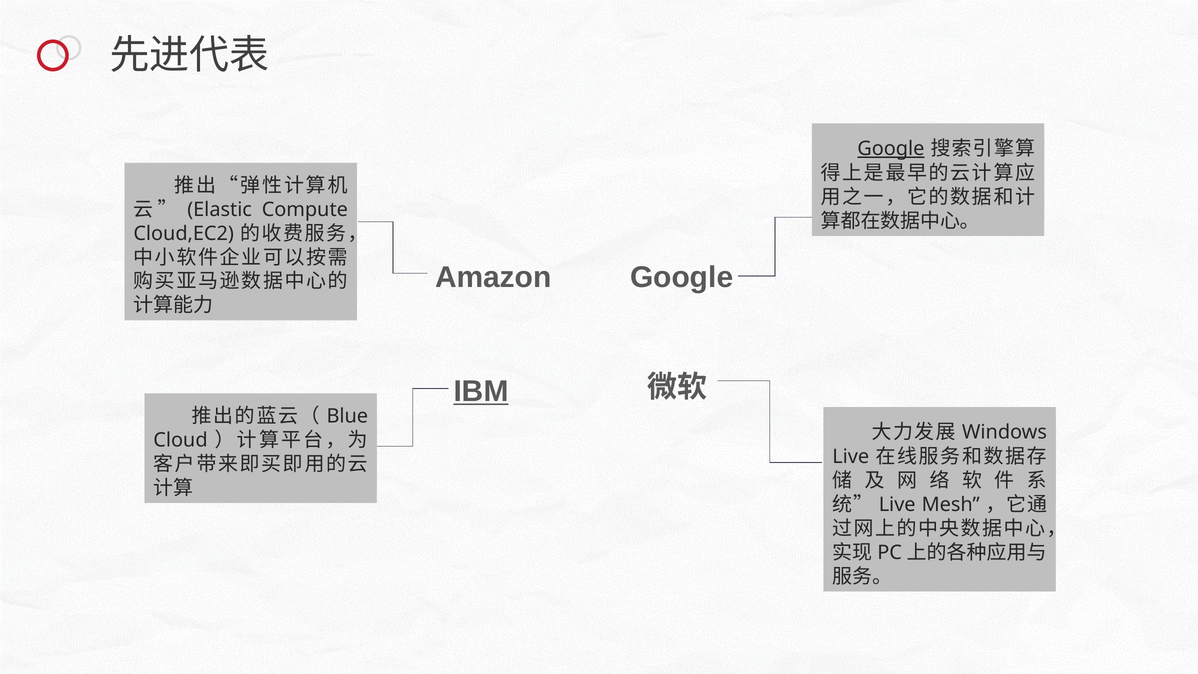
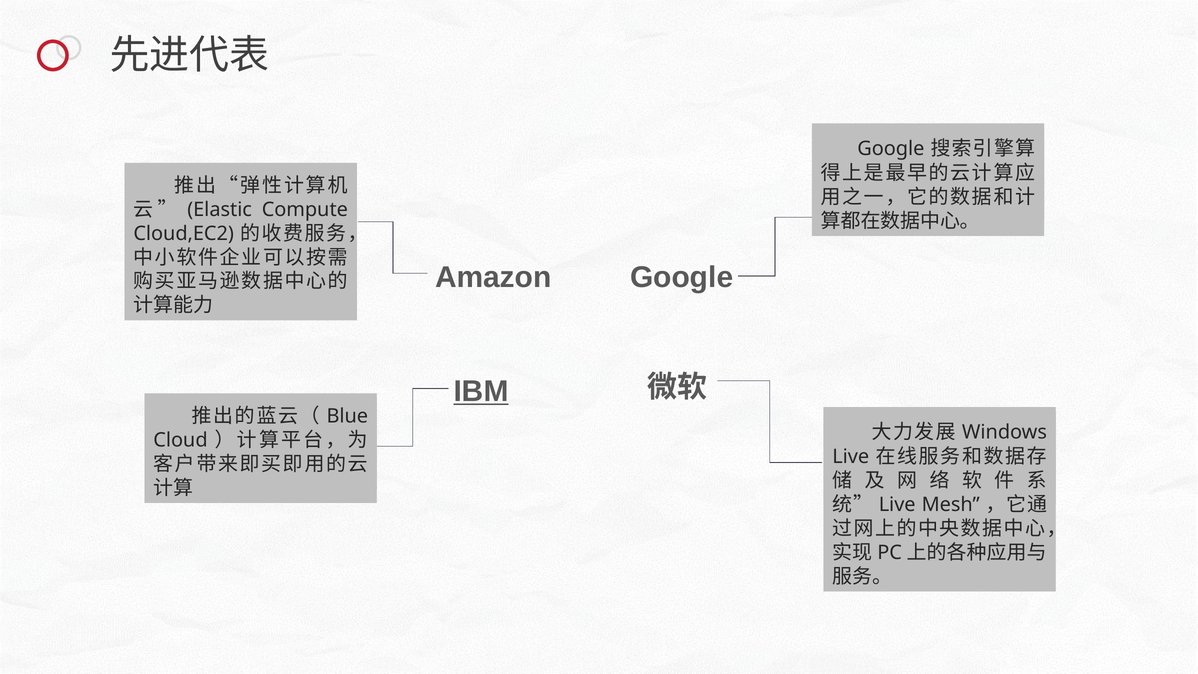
Google at (891, 149) underline: present -> none
